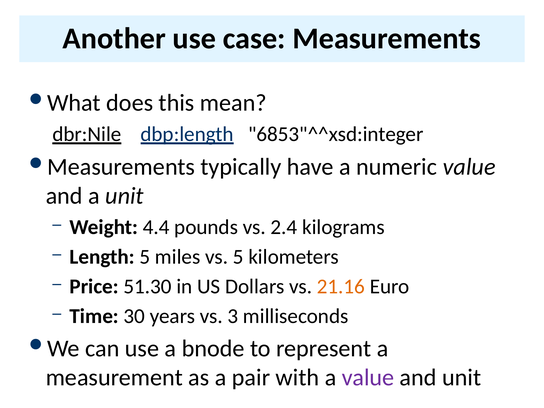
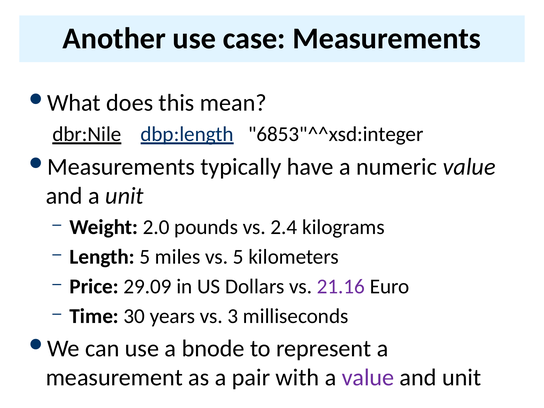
4.4: 4.4 -> 2.0
51.30: 51.30 -> 29.09
21.16 colour: orange -> purple
